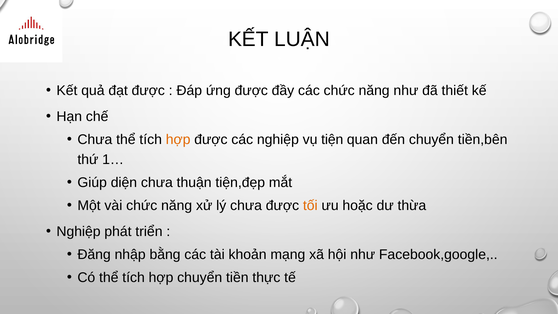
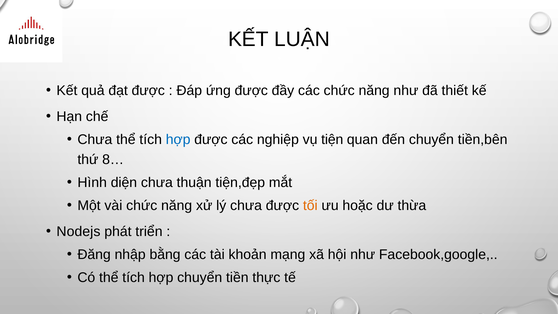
hợp at (178, 140) colour: orange -> blue
1…: 1… -> 8…
Giúp: Giúp -> Hình
Nghiệp at (79, 231): Nghiệp -> Nodejs
